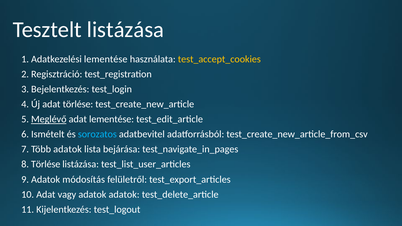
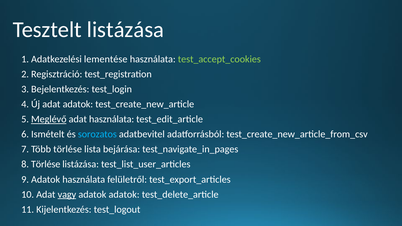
test_accept_cookies colour: yellow -> light green
adat törlése: törlése -> adatok
adat lementése: lementése -> használata
Több adatok: adatok -> törlése
Adatok módosítás: módosítás -> használata
vagy underline: none -> present
